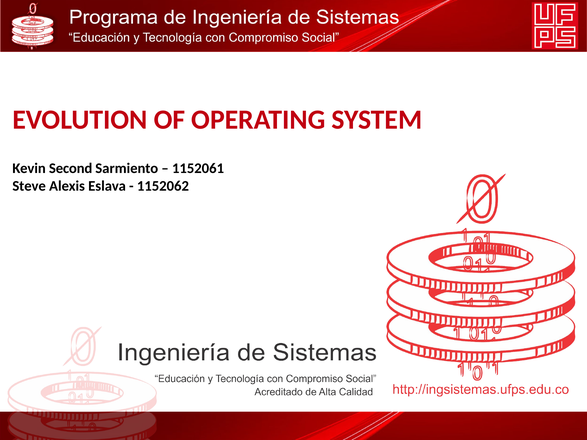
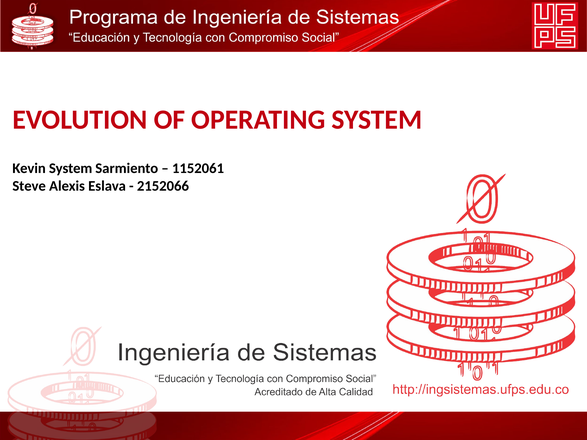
Kevin Second: Second -> System
1152062: 1152062 -> 2152066
